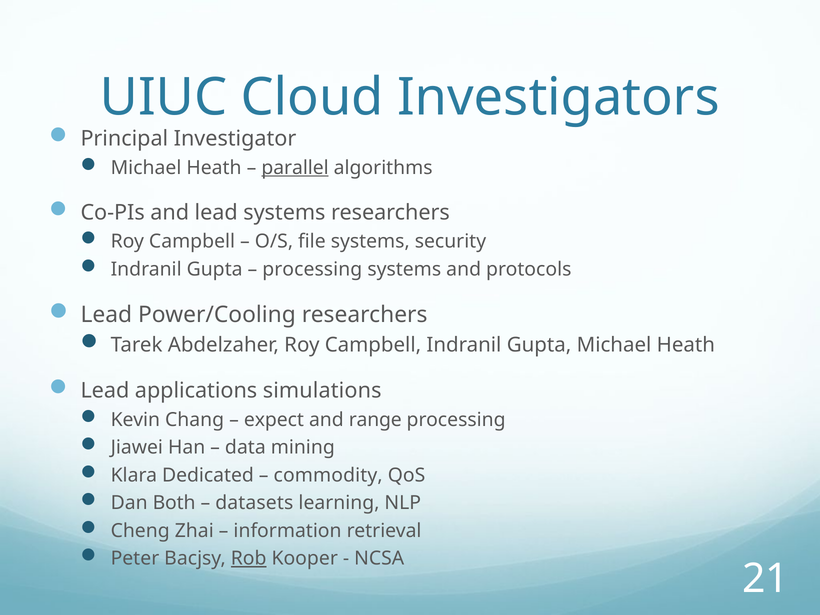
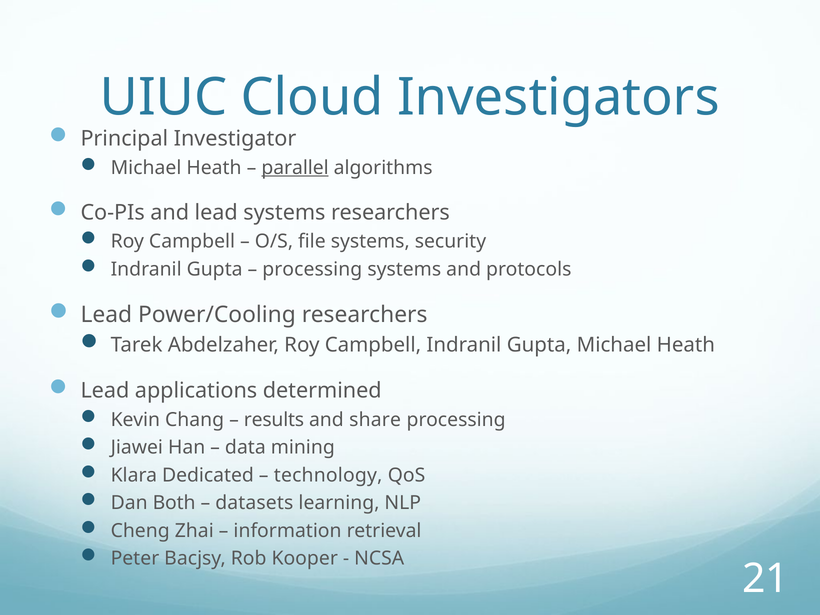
simulations: simulations -> determined
expect: expect -> results
range: range -> share
commodity: commodity -> technology
Rob underline: present -> none
